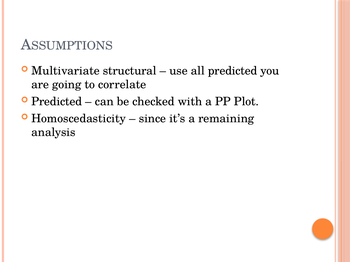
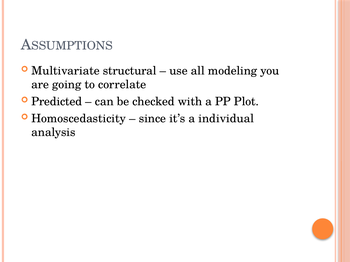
all predicted: predicted -> modeling
remaining: remaining -> individual
